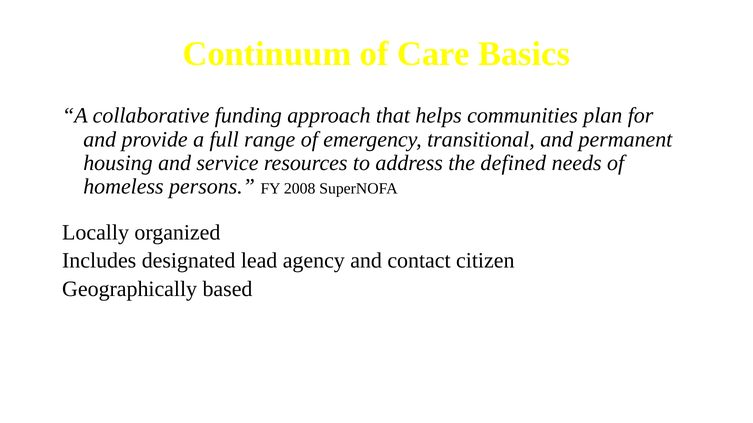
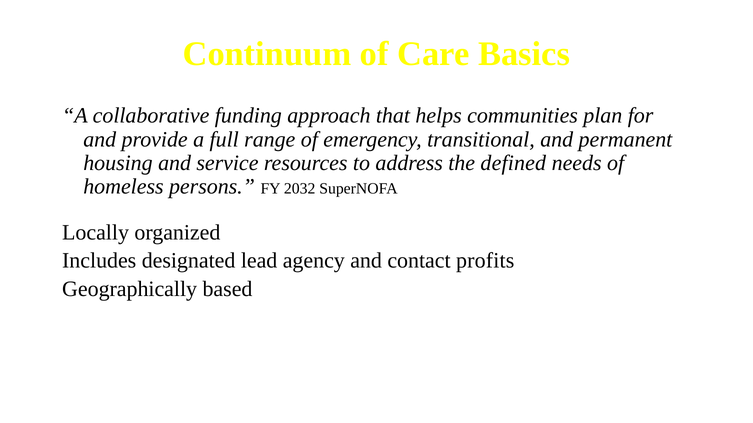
2008: 2008 -> 2032
citizen: citizen -> profits
